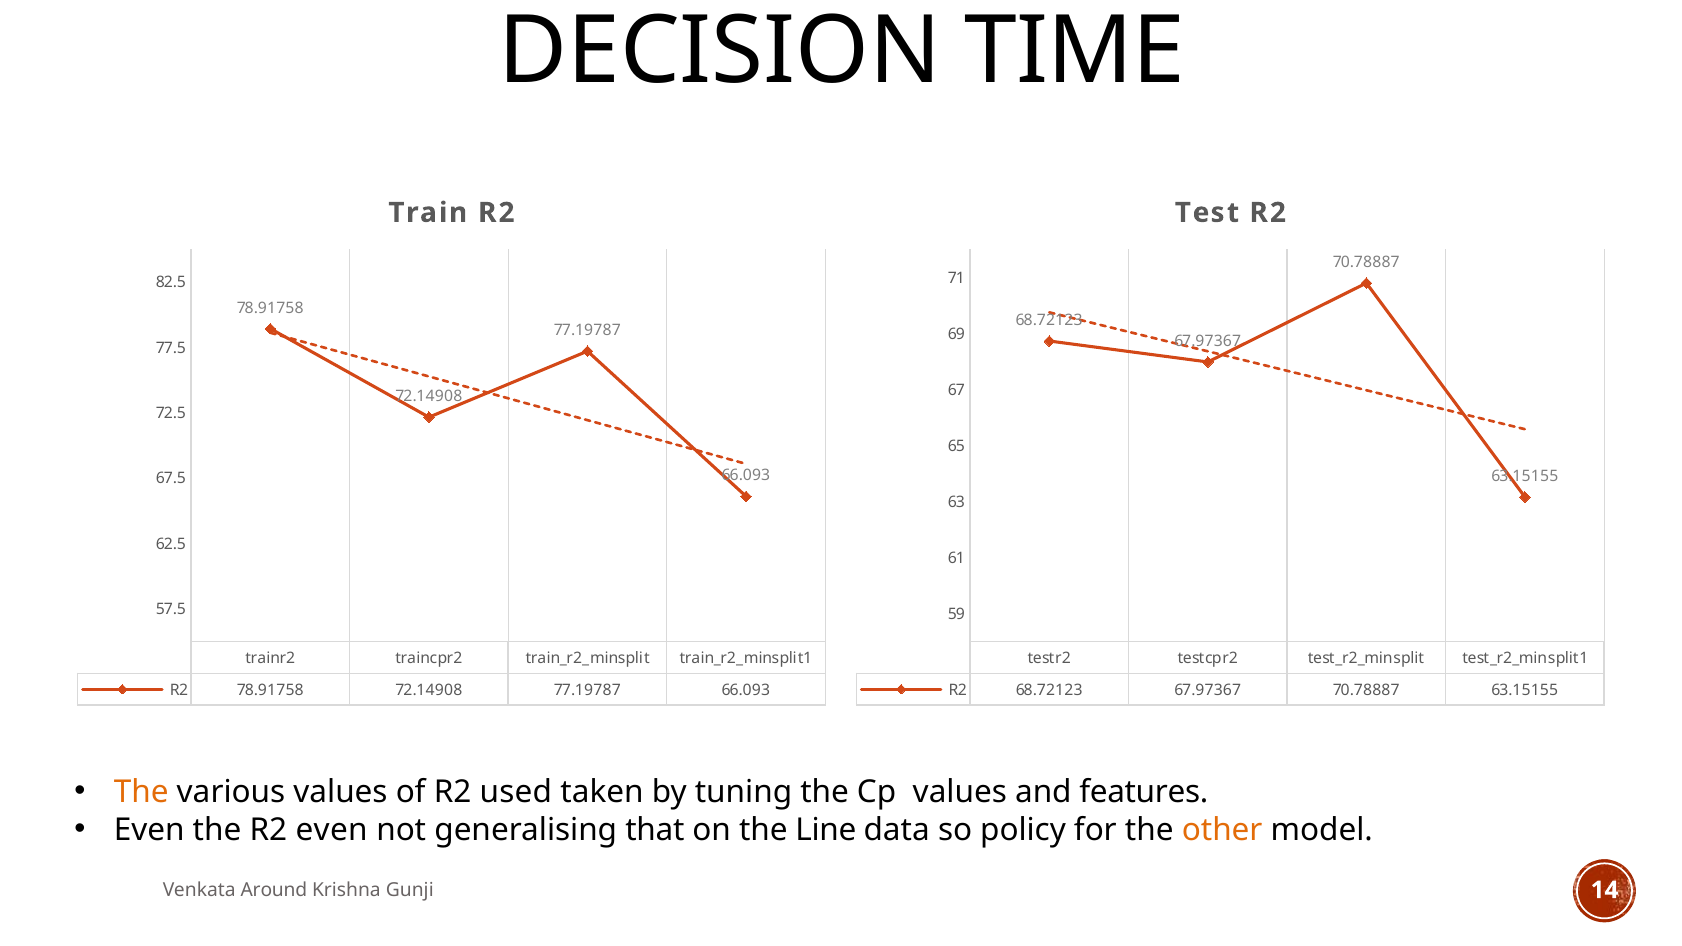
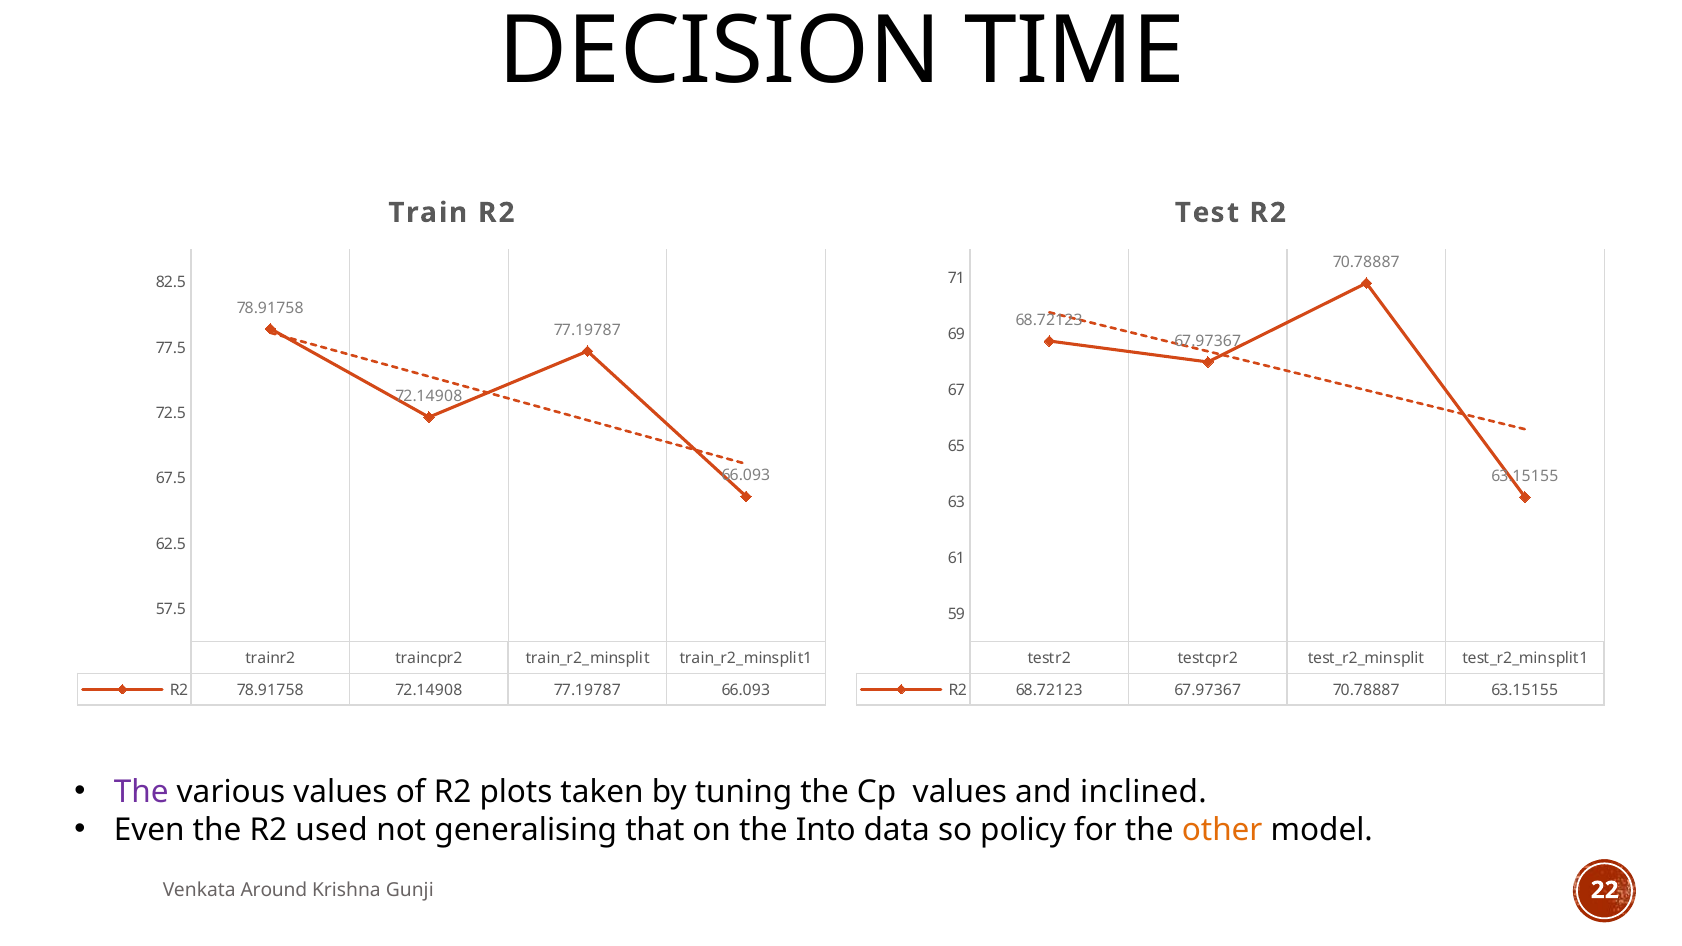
The at (141, 792) colour: orange -> purple
used: used -> plots
features: features -> inclined
R2 even: even -> used
Line: Line -> Into
14: 14 -> 22
